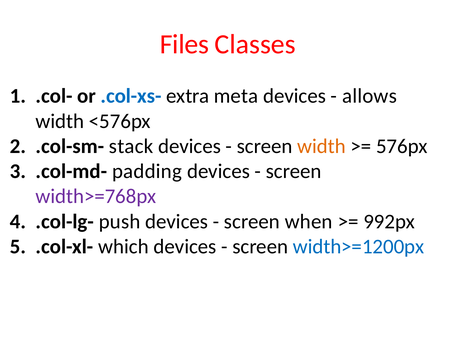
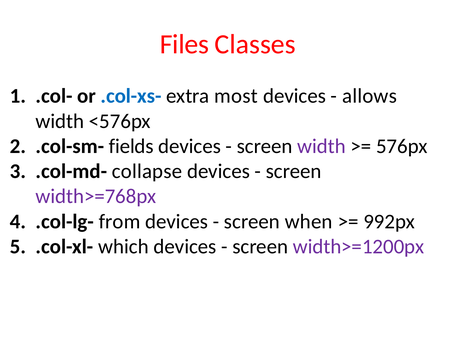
meta: meta -> most
stack: stack -> fields
width at (322, 146) colour: orange -> purple
padding: padding -> collapse
push: push -> from
width>=1200px colour: blue -> purple
